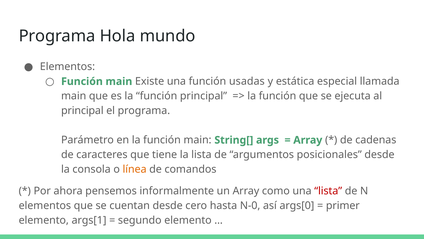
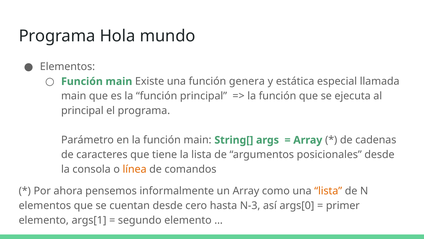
usadas: usadas -> genera
lista at (328, 191) colour: red -> orange
N-0: N-0 -> N-3
